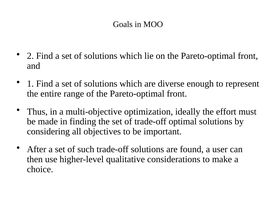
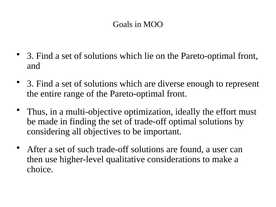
2 at (30, 56): 2 -> 3
1 at (30, 84): 1 -> 3
